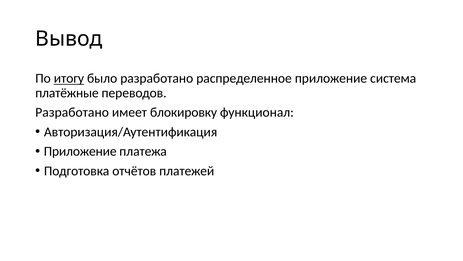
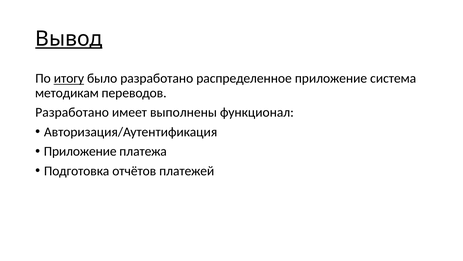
Вывод underline: none -> present
платёжные: платёжные -> методикам
блокировку: блокировку -> выполнены
